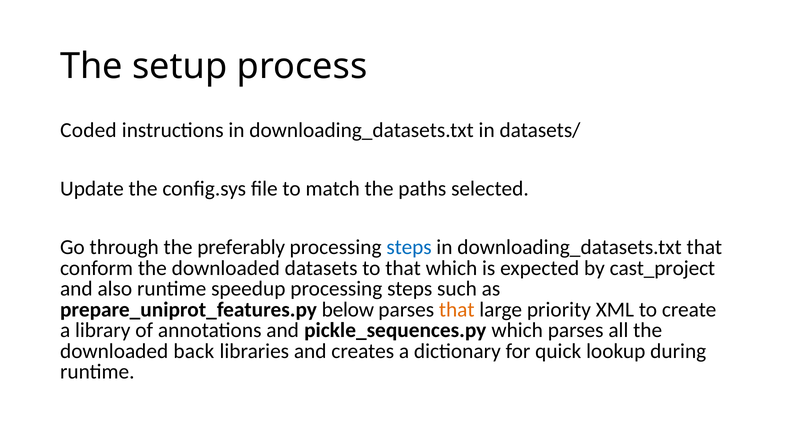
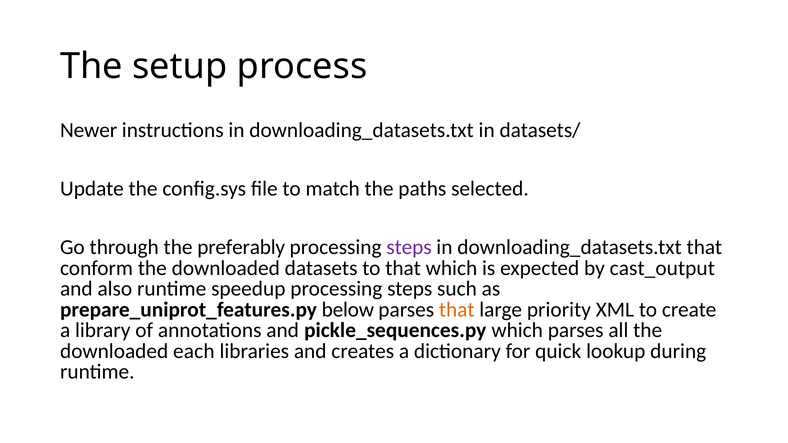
Coded: Coded -> Newer
steps at (409, 248) colour: blue -> purple
cast_project: cast_project -> cast_output
back: back -> each
